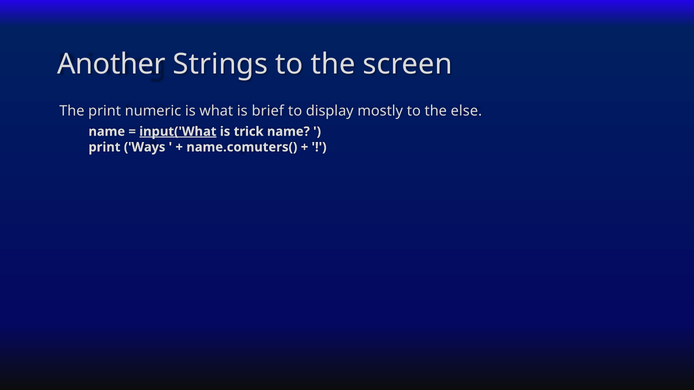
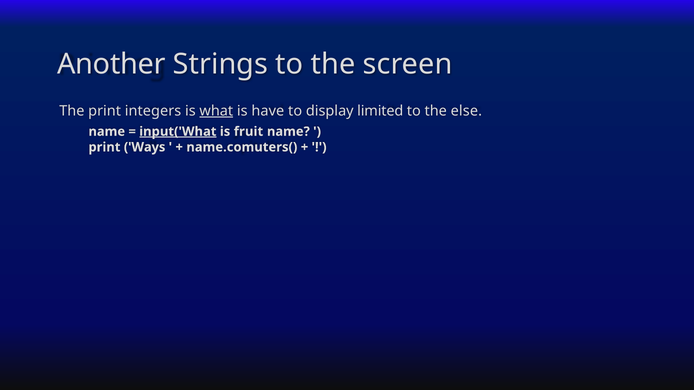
numeric: numeric -> integers
what underline: none -> present
brief: brief -> have
mostly: mostly -> limited
trick: trick -> fruit
